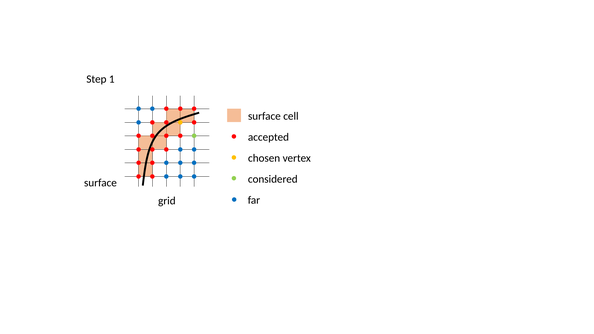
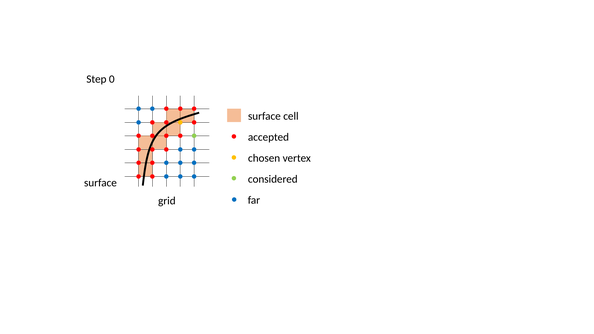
1: 1 -> 0
